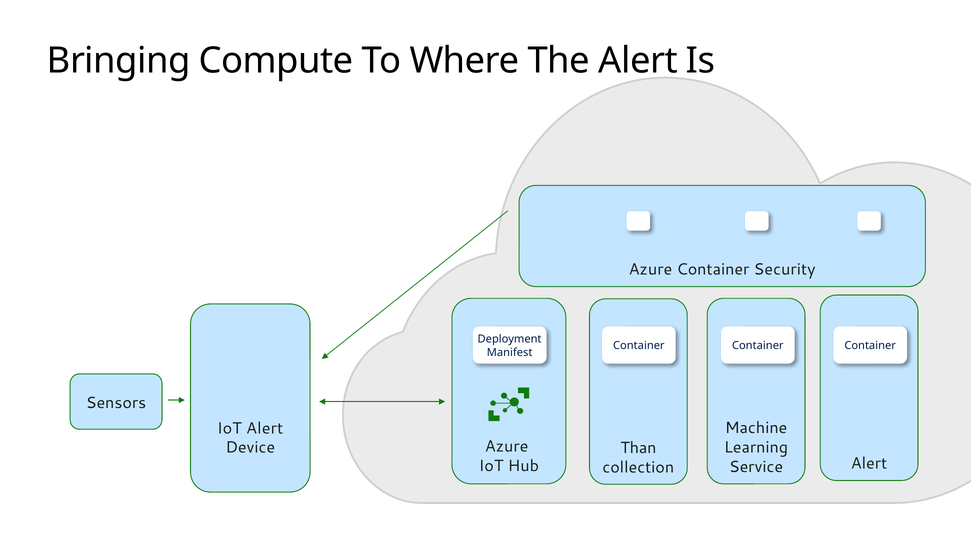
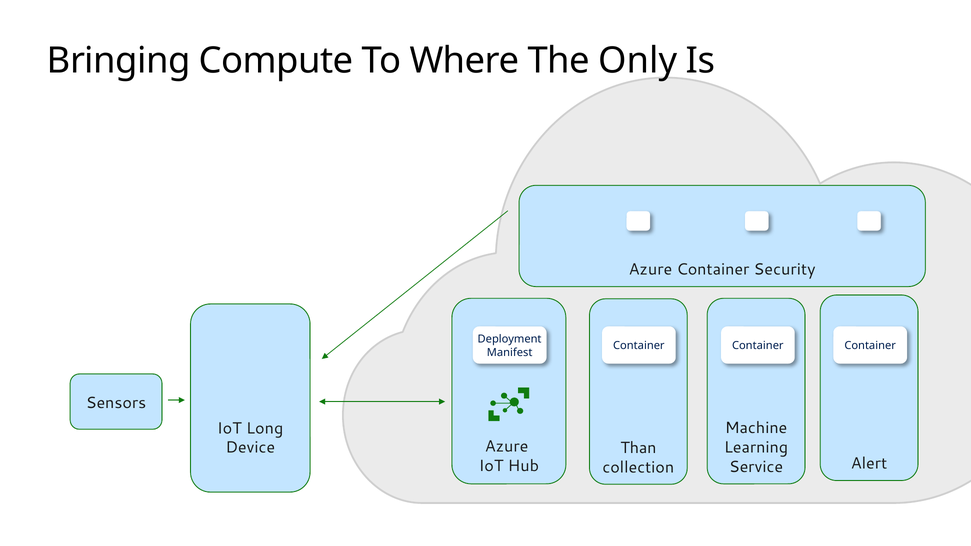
The Alert: Alert -> Only
IoT Alert: Alert -> Long
